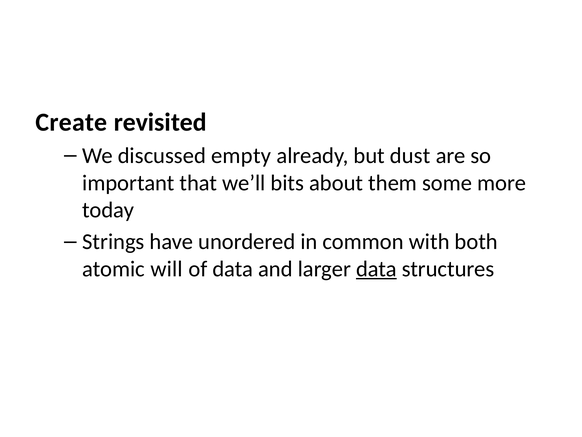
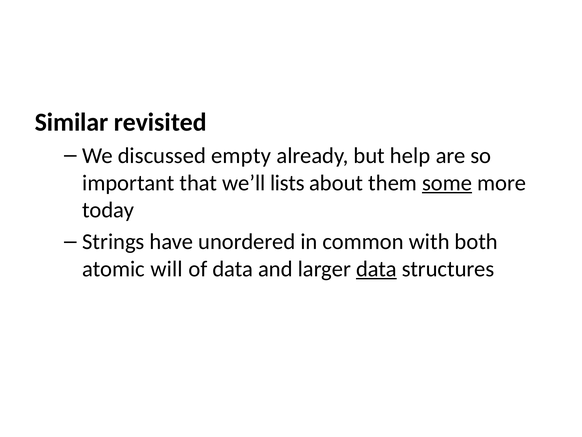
Create: Create -> Similar
dust: dust -> help
bits: bits -> lists
some underline: none -> present
